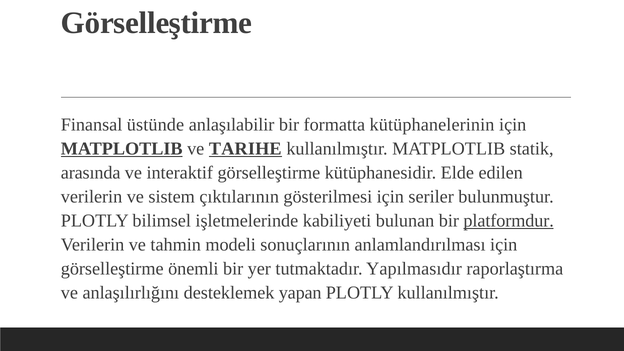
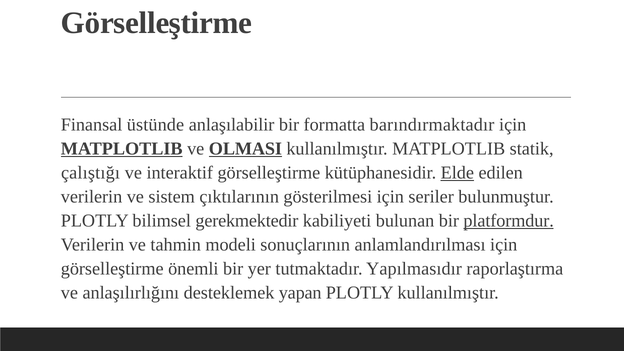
kütüphanelerinin: kütüphanelerinin -> barındırmaktadır
TARIHE: TARIHE -> OLMASI
arasında: arasında -> çalıştığı
Elde underline: none -> present
işletmelerinde: işletmelerinde -> gerekmektedir
